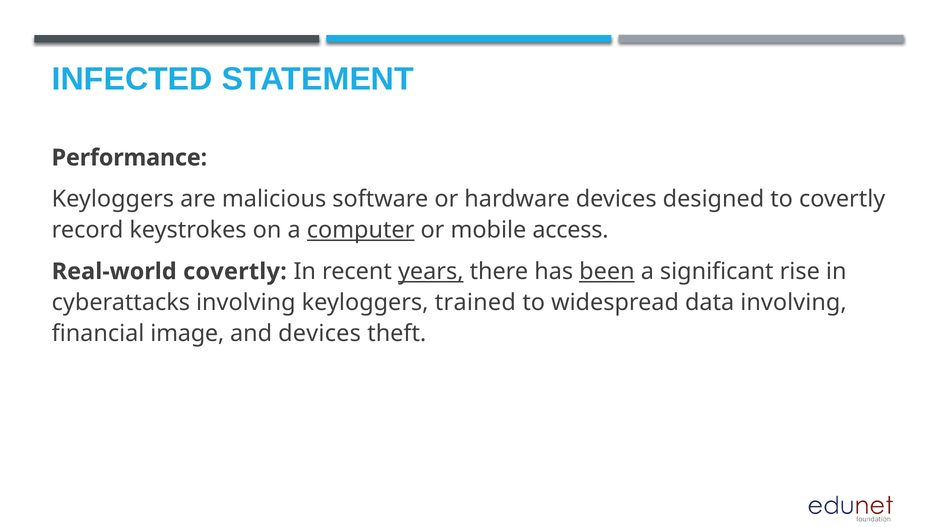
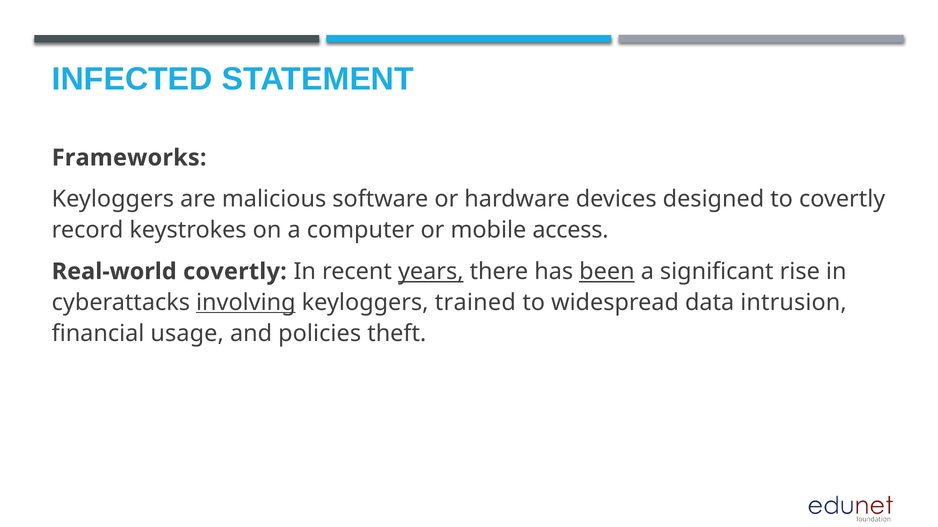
Performance: Performance -> Frameworks
computer underline: present -> none
involving at (246, 303) underline: none -> present
data involving: involving -> intrusion
image: image -> usage
and devices: devices -> policies
